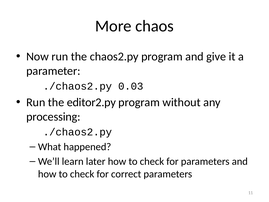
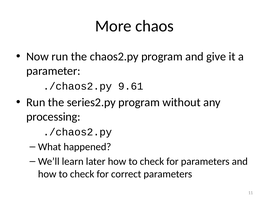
0.03: 0.03 -> 9.61
editor2.py: editor2.py -> series2.py
